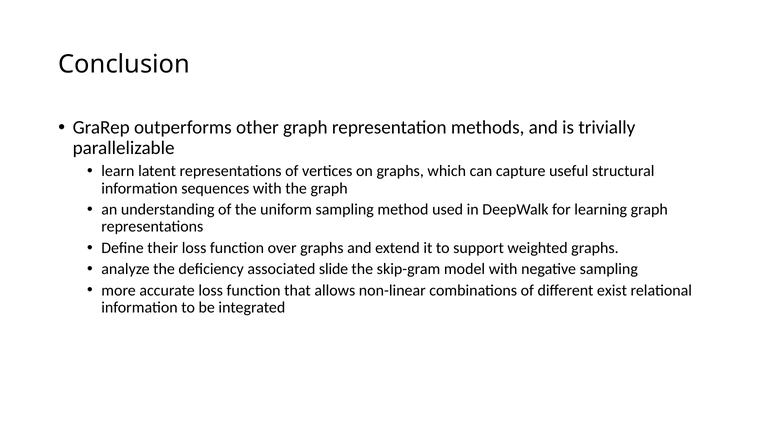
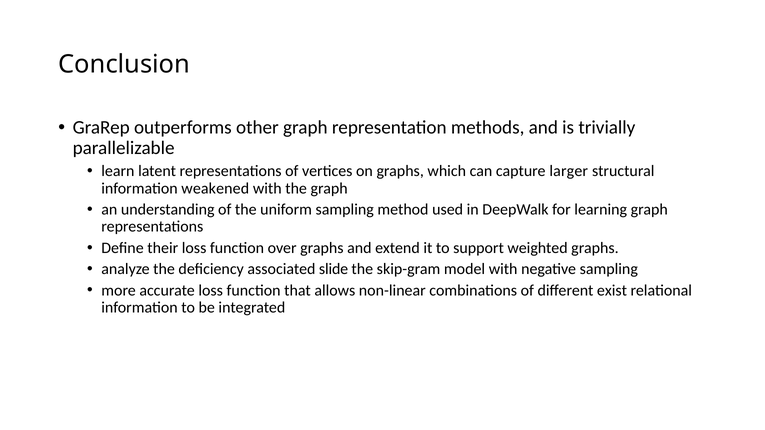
useful: useful -> larger
sequences: sequences -> weakened
